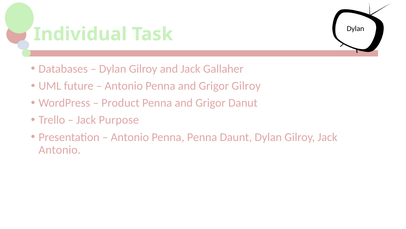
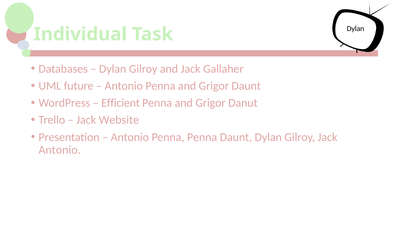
Grigor Gilroy: Gilroy -> Daunt
Product: Product -> Efficient
Purpose: Purpose -> Website
